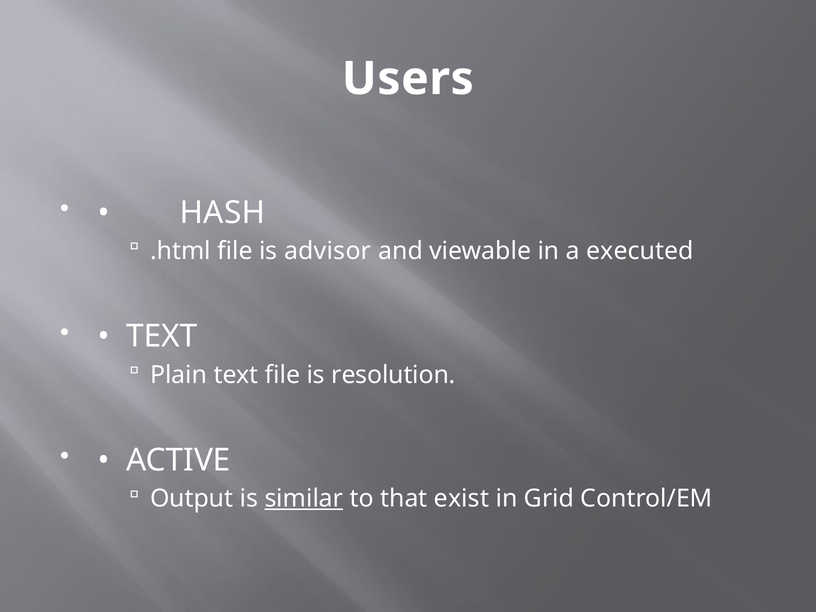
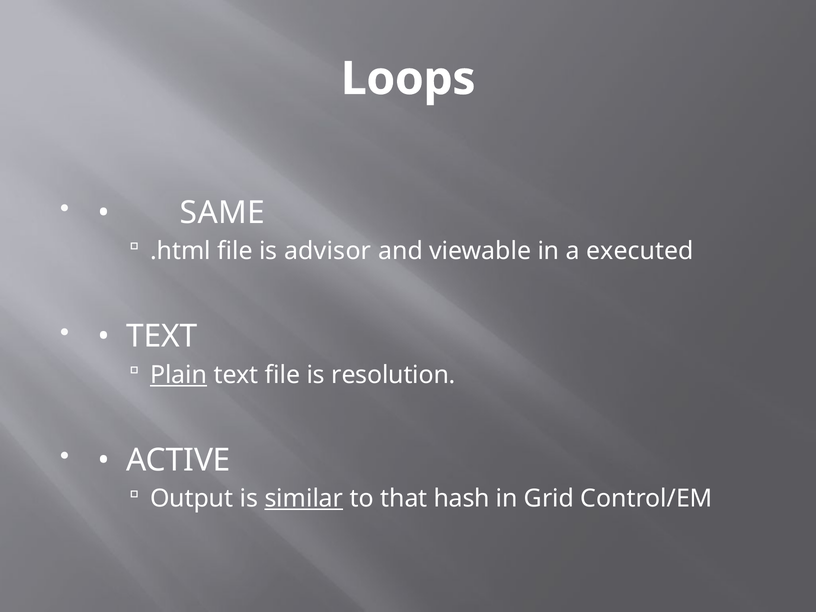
Users: Users -> Loops
HASH: HASH -> SAME
Plain underline: none -> present
exist: exist -> hash
